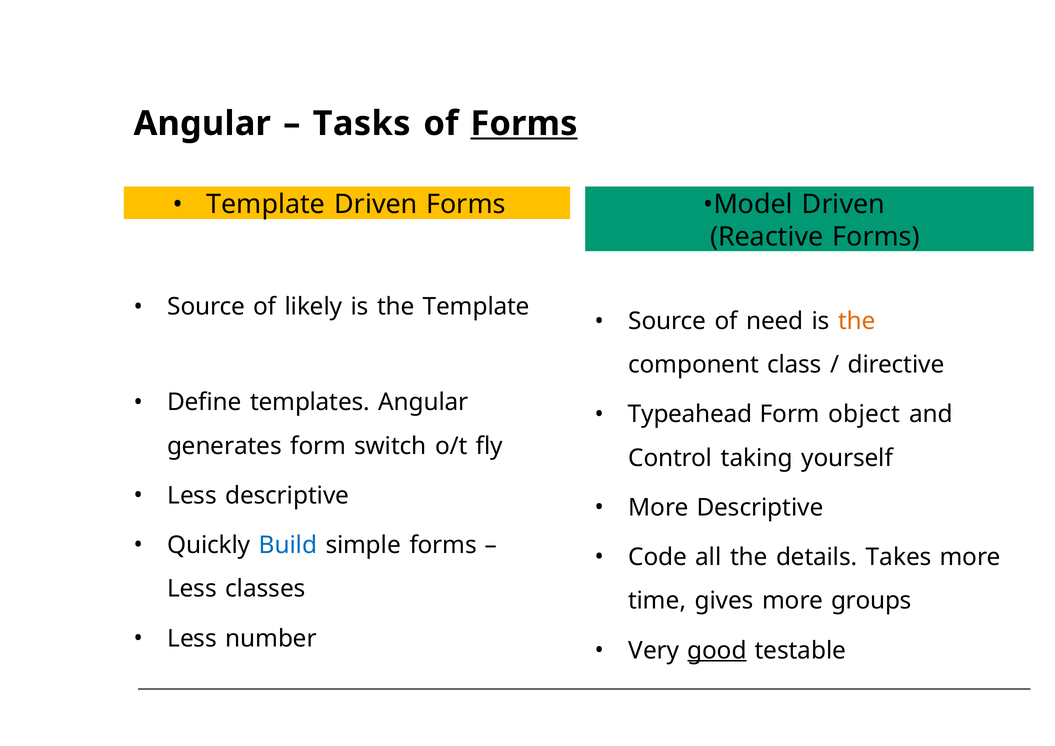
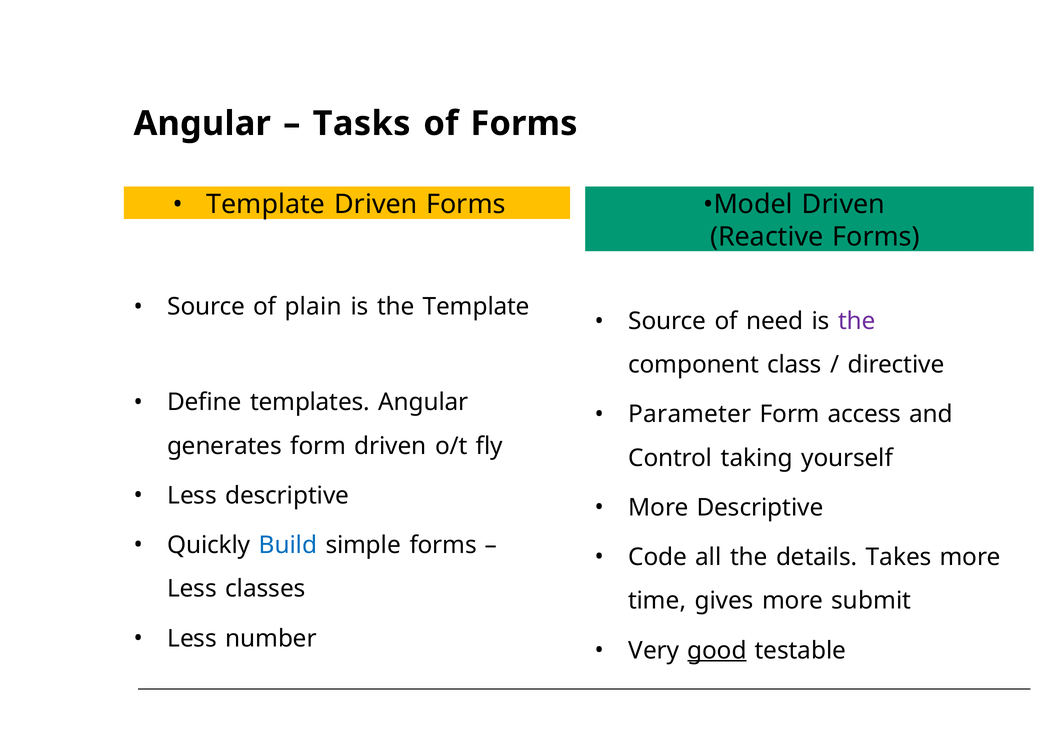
Forms at (524, 124) underline: present -> none
likely: likely -> plain
the at (857, 321) colour: orange -> purple
Typeahead: Typeahead -> Parameter
object: object -> access
form switch: switch -> driven
groups: groups -> submit
